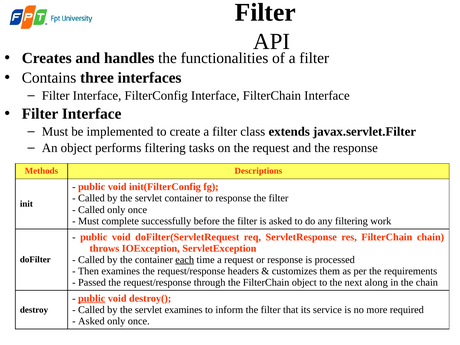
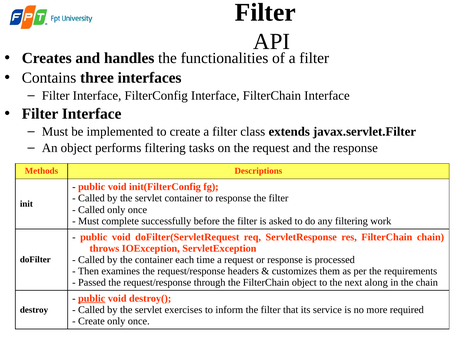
each underline: present -> none
servlet examines: examines -> exercises
Asked at (91, 321): Asked -> Create
